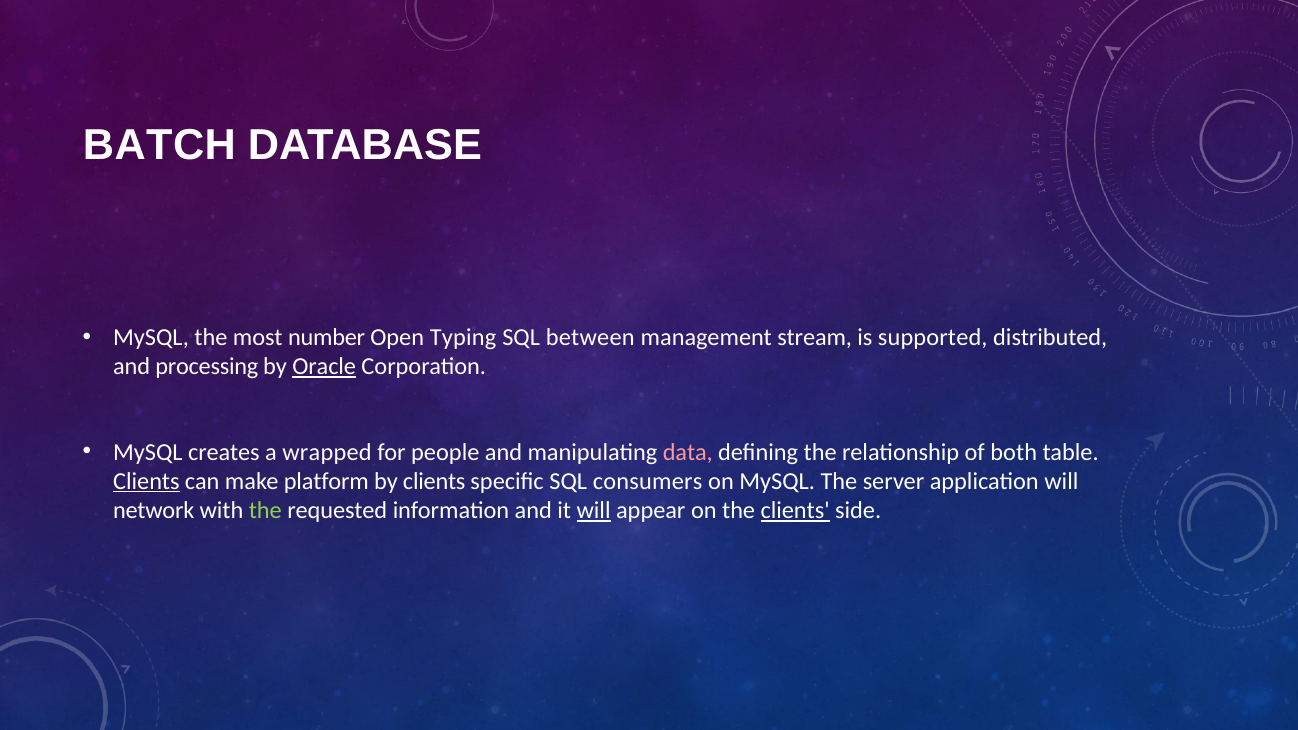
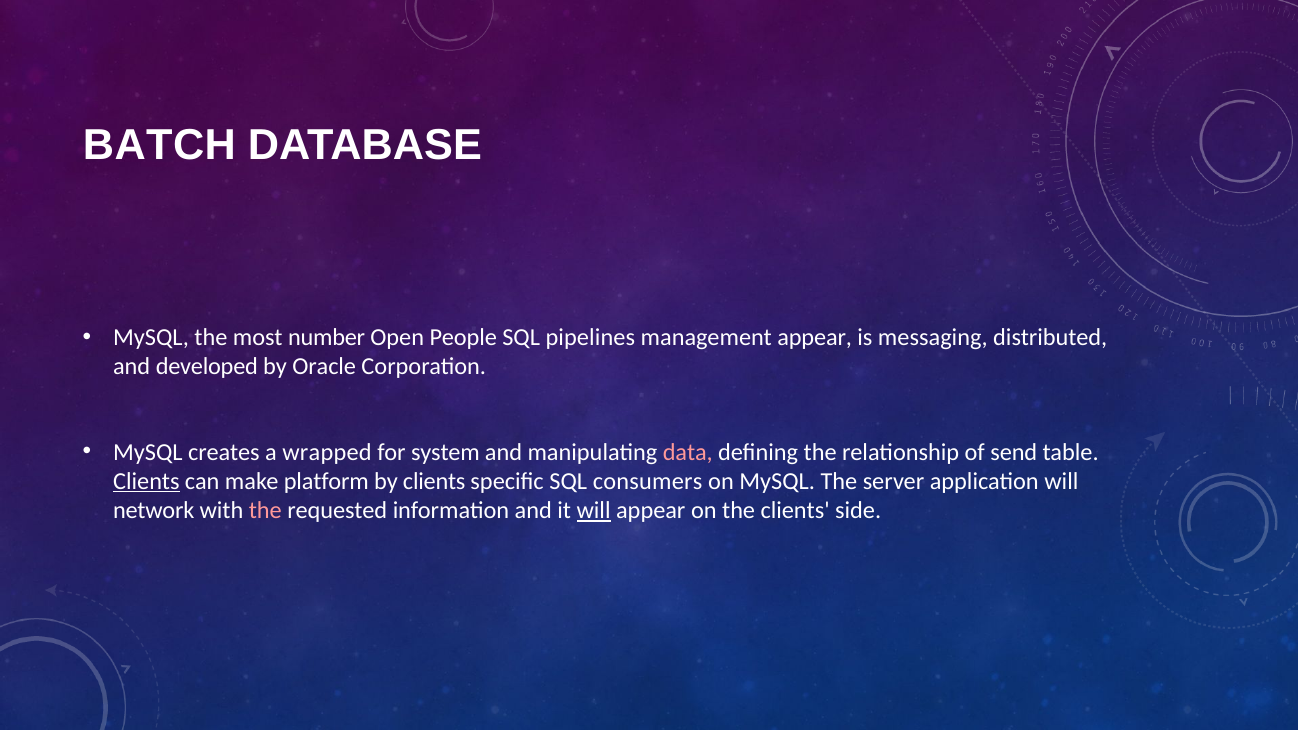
Typing: Typing -> People
between: between -> pipelines
management stream: stream -> appear
supported: supported -> messaging
processing: processing -> developed
Oracle underline: present -> none
people: people -> system
both: both -> send
the at (265, 510) colour: light green -> pink
clients at (795, 510) underline: present -> none
